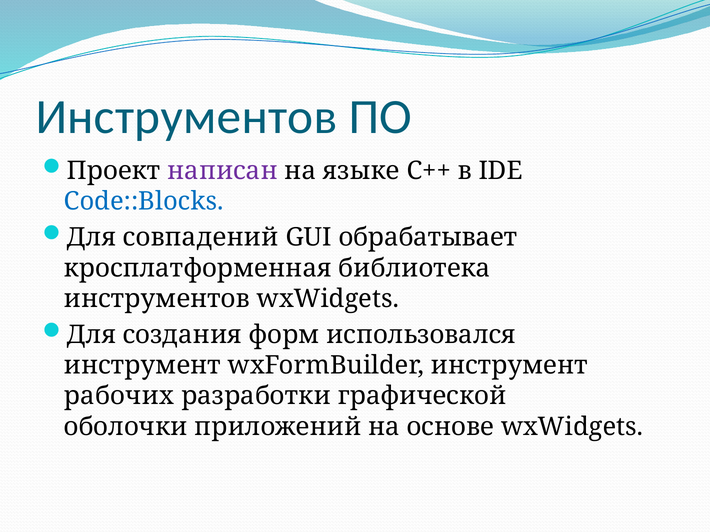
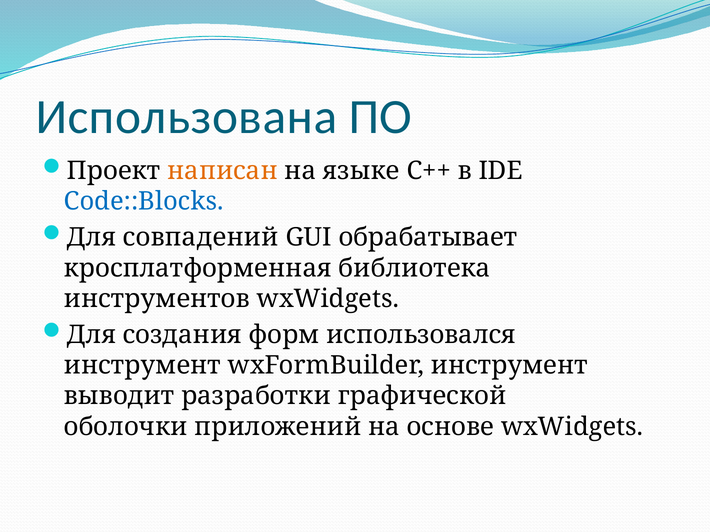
Инструментов at (186, 117): Инструментов -> Использована
написан colour: purple -> orange
рабочих: рабочих -> выводит
